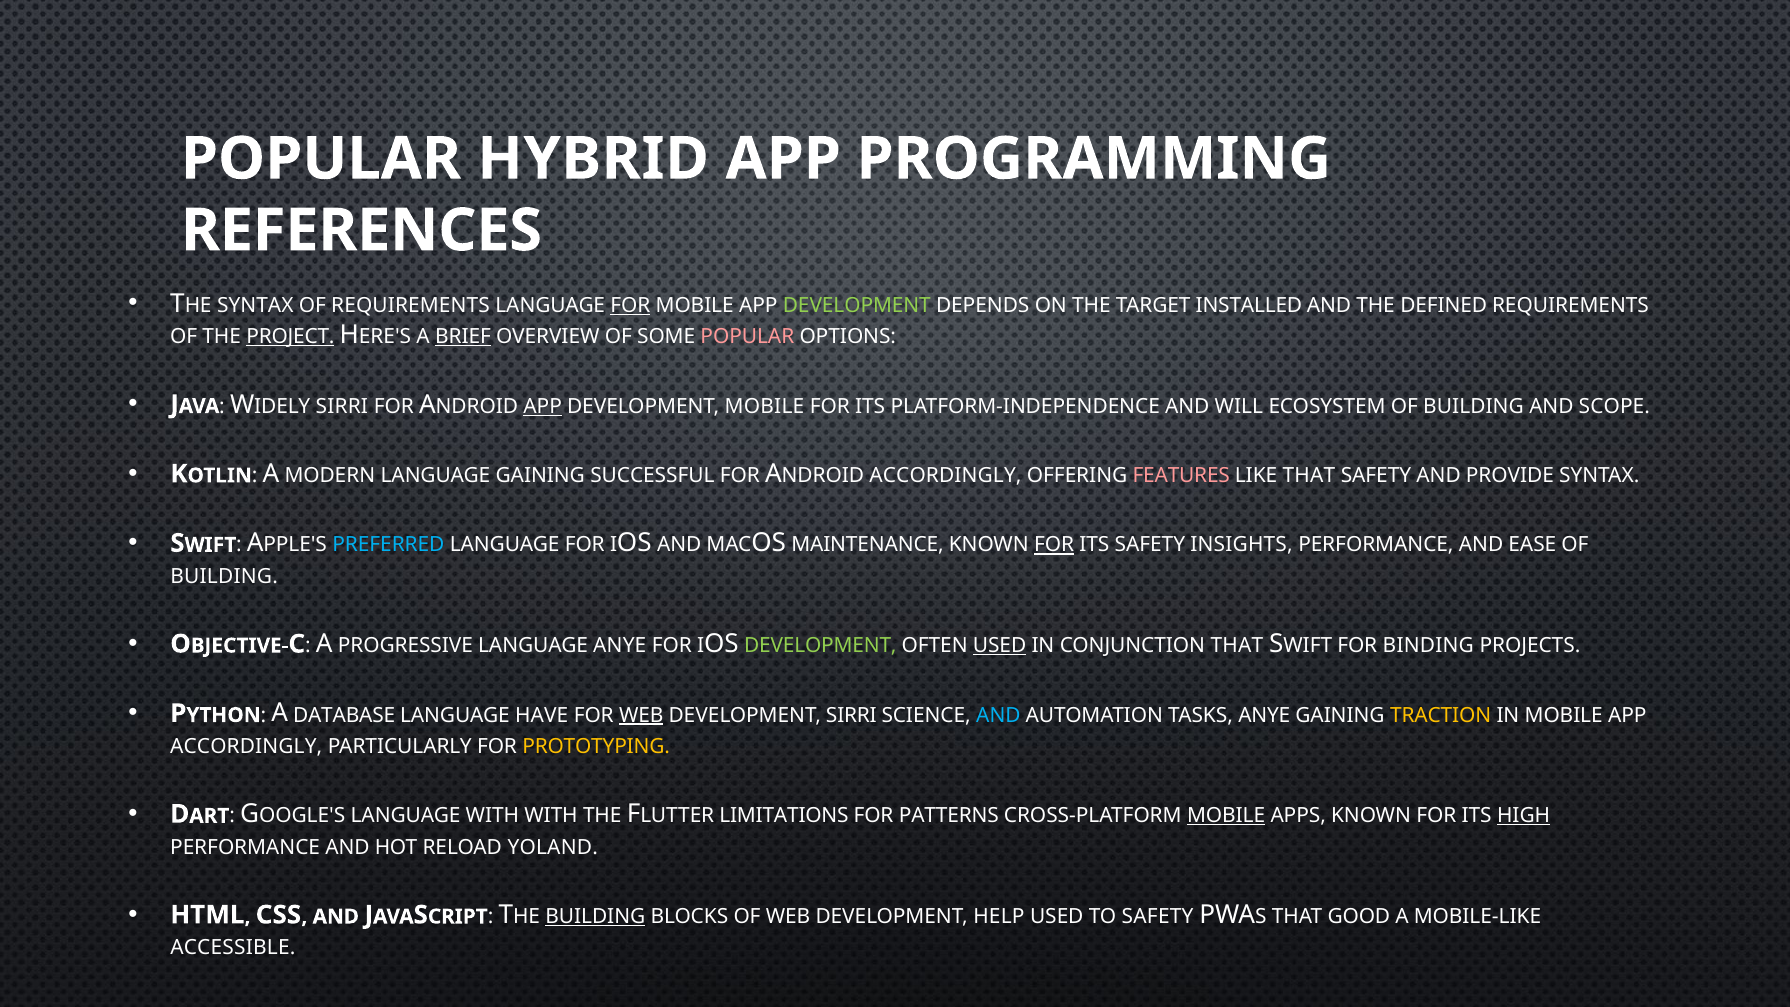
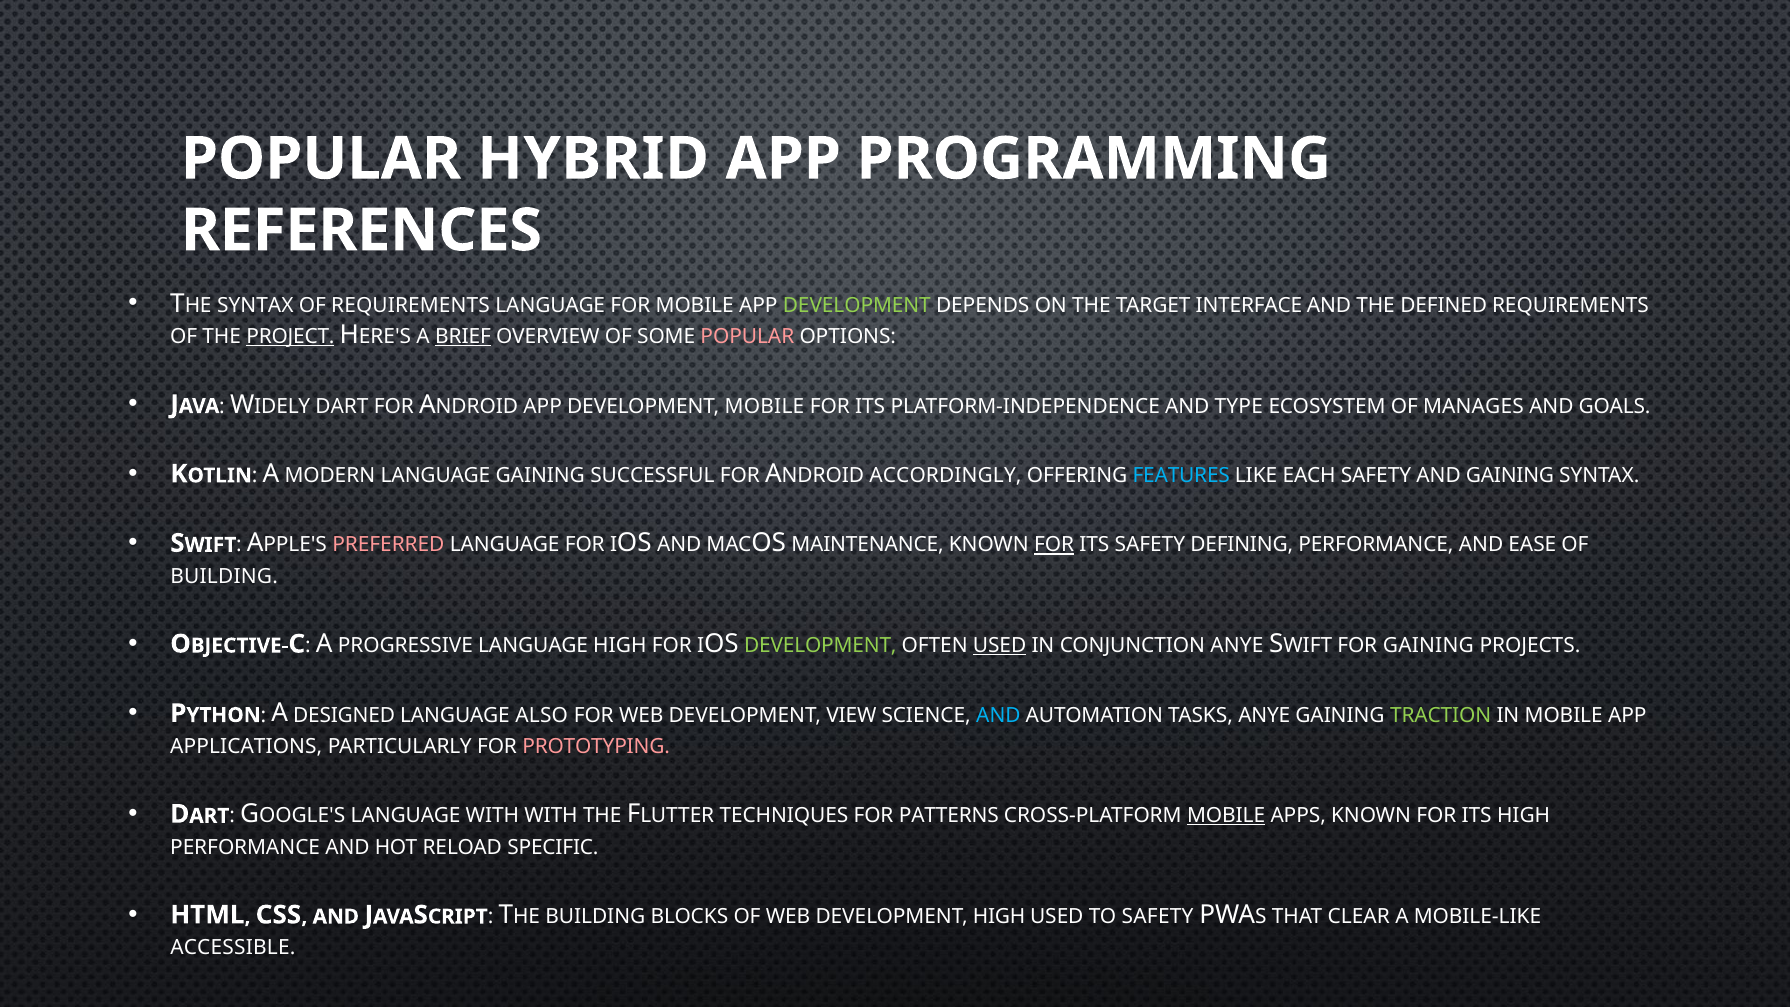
FOR at (630, 305) underline: present -> none
INSTALLED: INSTALLED -> INTERFACE
WIDELY SIRRI: SIRRI -> DART
APP at (543, 406) underline: present -> none
WILL: WILL -> TYPE
ECOSYSTEM OF BUILDING: BUILDING -> MANAGES
SCOPE: SCOPE -> GOALS
FEATURES colour: pink -> light blue
LIKE THAT: THAT -> EACH
AND PROVIDE: PROVIDE -> GAINING
PREFERRED colour: light blue -> pink
INSIGHTS: INSIGHTS -> DEFINING
LANGUAGE ANYE: ANYE -> HIGH
CONJUNCTION THAT: THAT -> ANYE
FOR BINDING: BINDING -> GAINING
DATABASE: DATABASE -> DESIGNED
HAVE: HAVE -> ALSO
WEB at (641, 715) underline: present -> none
DEVELOPMENT SIRRI: SIRRI -> VIEW
TRACTION colour: yellow -> light green
ACCORDINGLY at (246, 746): ACCORDINGLY -> APPLICATIONS
PROTOTYPING colour: yellow -> pink
LIMITATIONS: LIMITATIONS -> TECHNIQUES
HIGH at (1524, 816) underline: present -> none
YOLAND: YOLAND -> SPECIFIC
BUILDING at (595, 917) underline: present -> none
DEVELOPMENT HELP: HELP -> HIGH
GOOD: GOOD -> CLEAR
